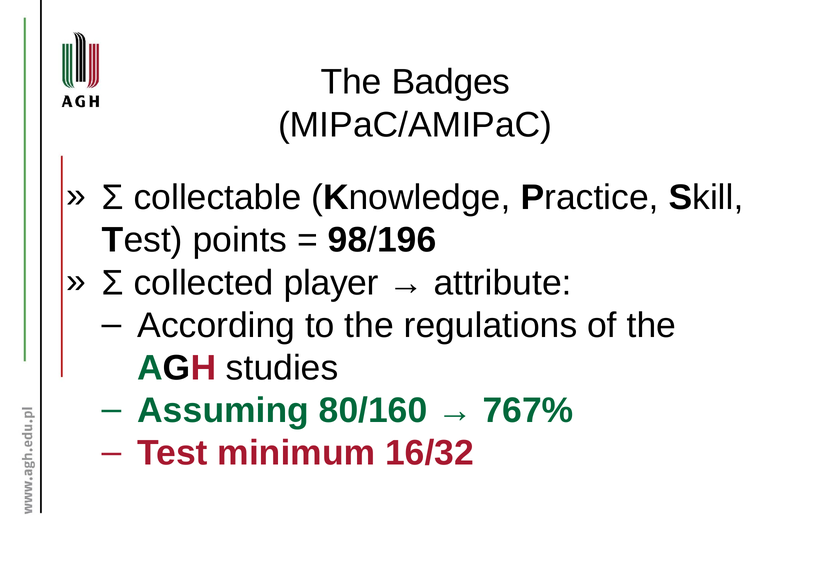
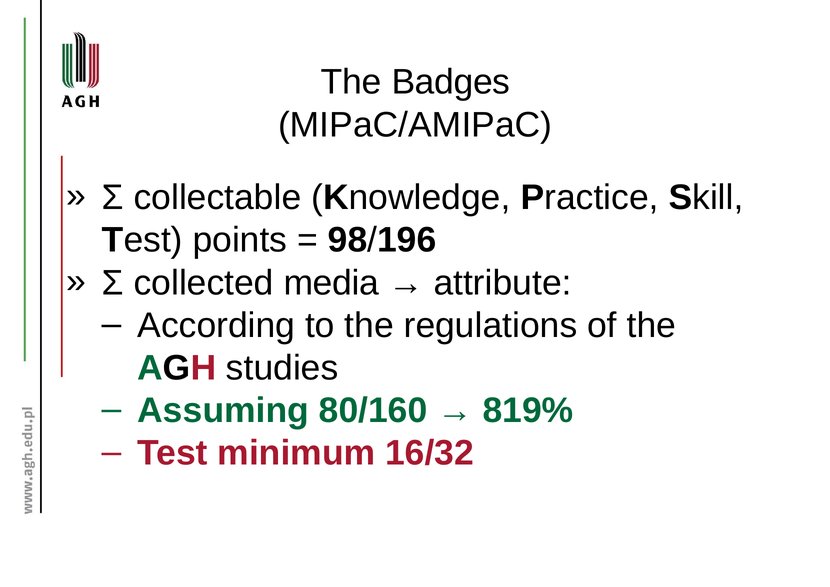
player: player -> media
767%: 767% -> 819%
